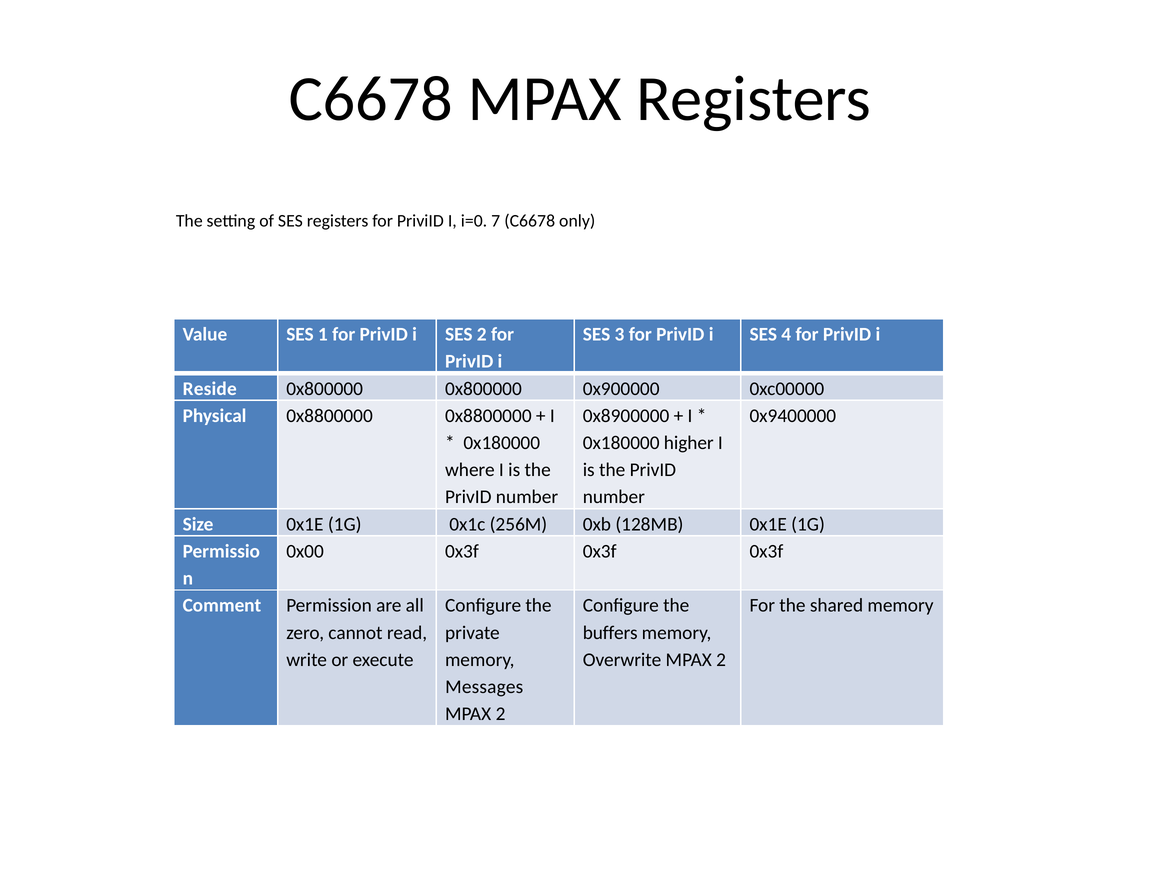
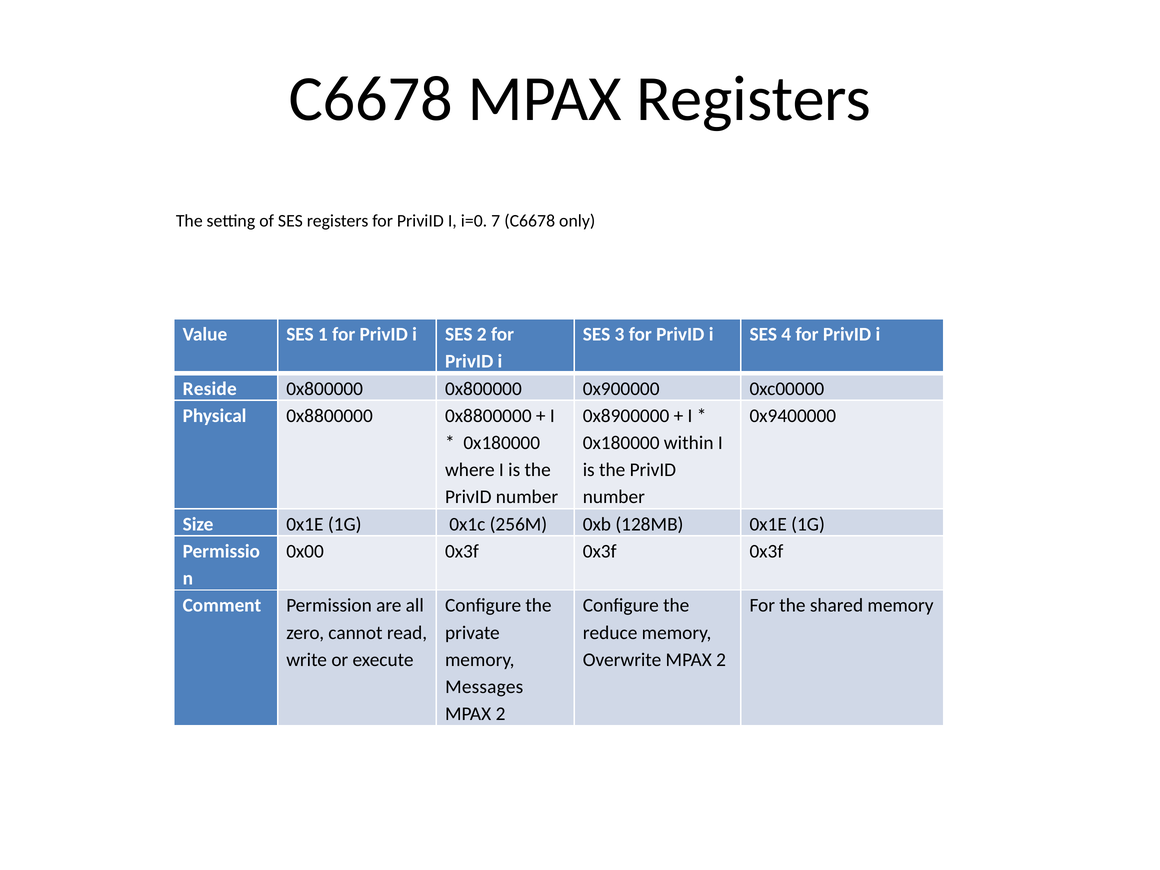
higher: higher -> within
buffers: buffers -> reduce
